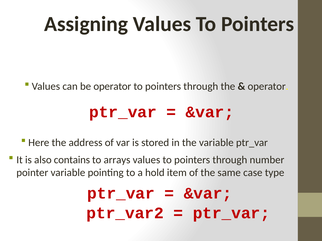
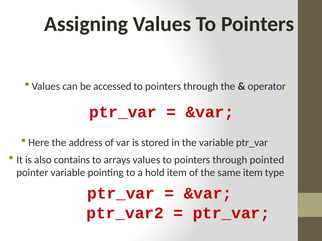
be operator: operator -> accessed
number: number -> pointed
same case: case -> item
